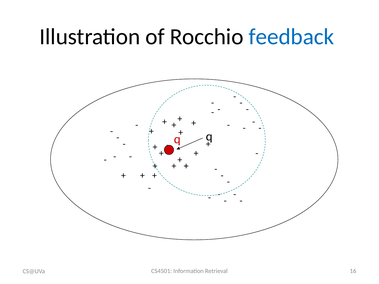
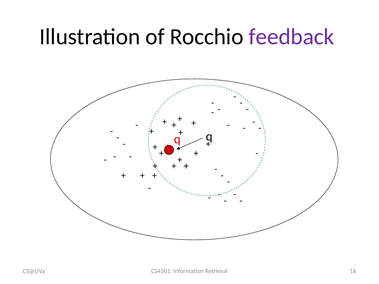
feedback colour: blue -> purple
